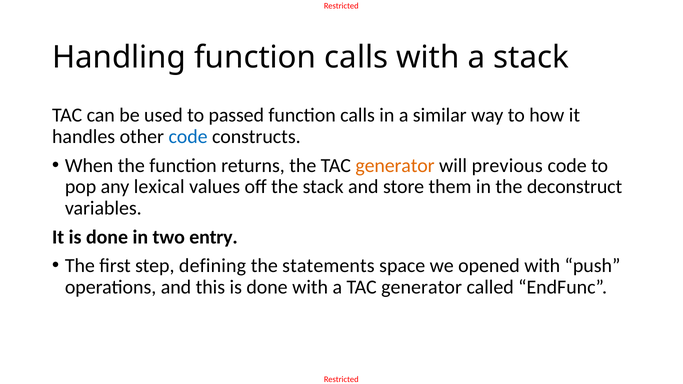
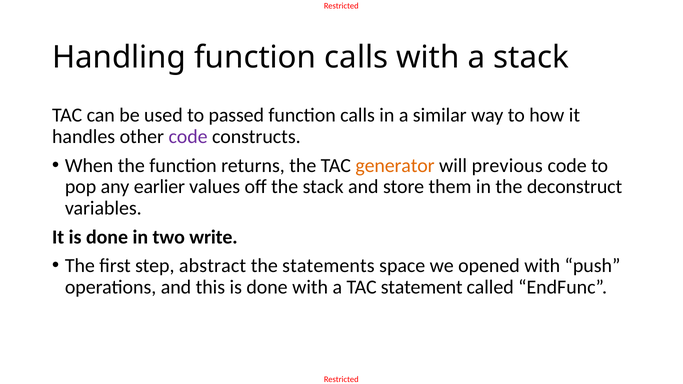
code at (188, 137) colour: blue -> purple
lexical: lexical -> earlier
entry: entry -> write
defining: defining -> abstract
a TAC generator: generator -> statement
